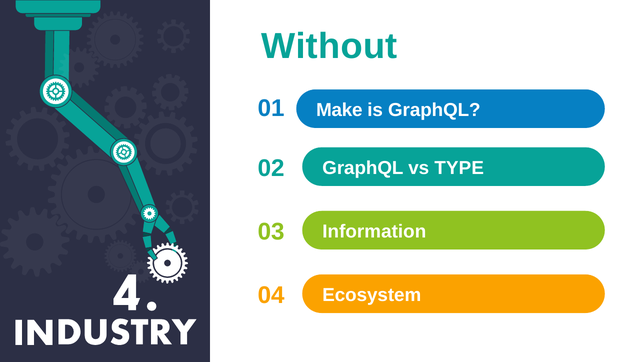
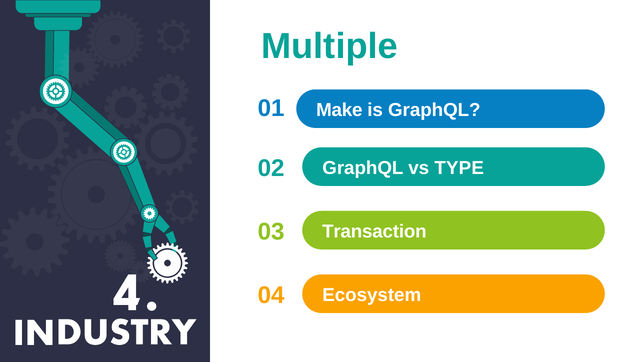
Without: Without -> Multiple
Information: Information -> Transaction
